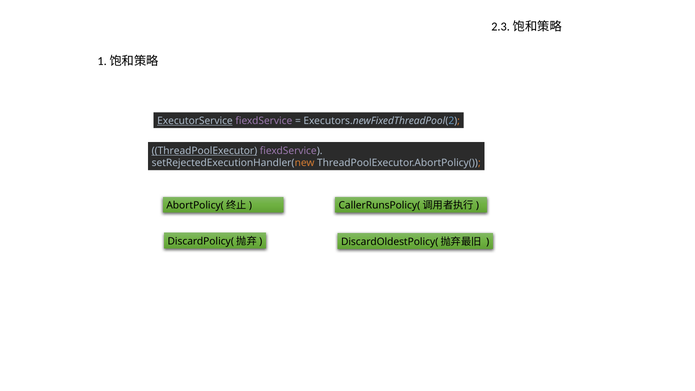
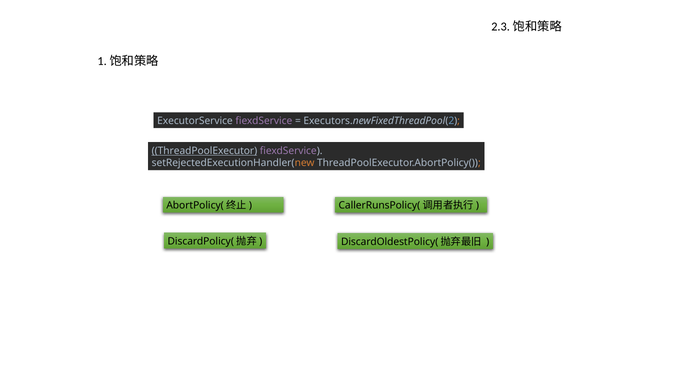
ExecutorService underline: present -> none
